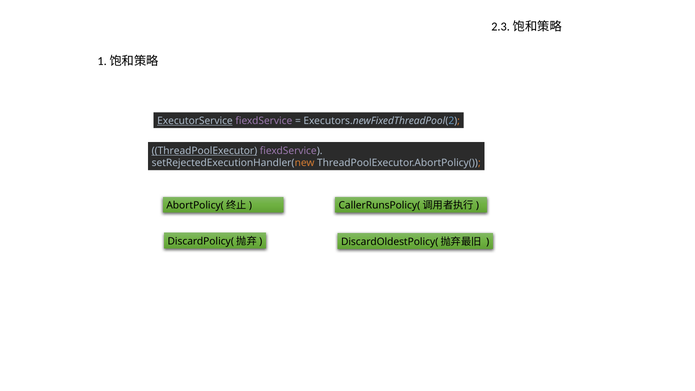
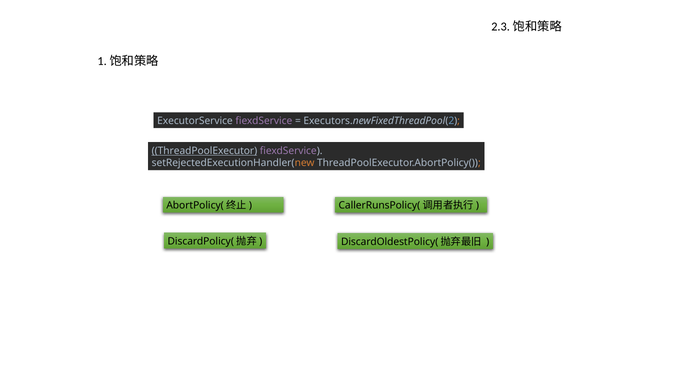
ExecutorService underline: present -> none
